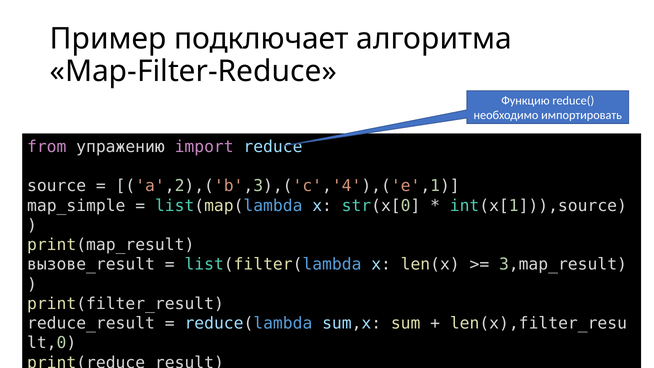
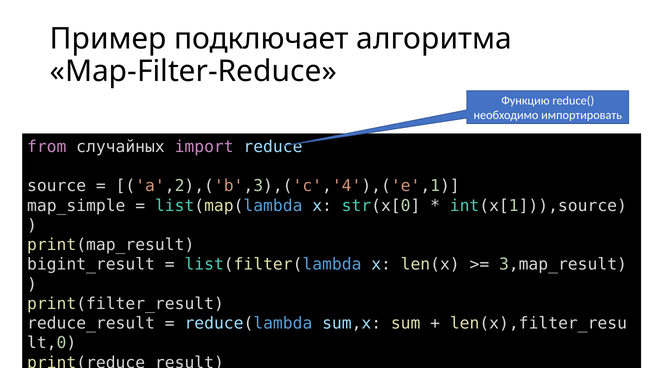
упражению: упражению -> случайных
вызове_result: вызове_result -> bigint_result
